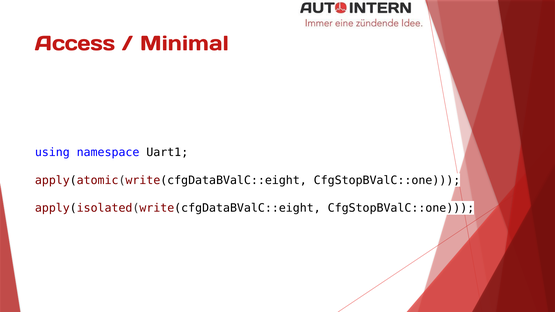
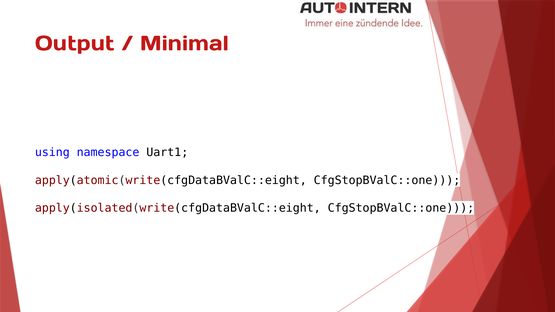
Access: Access -> Output
